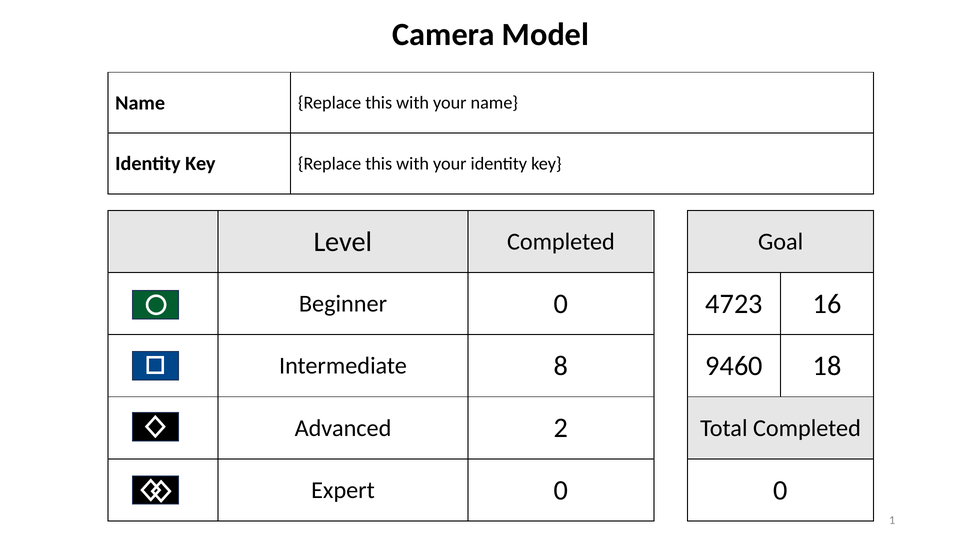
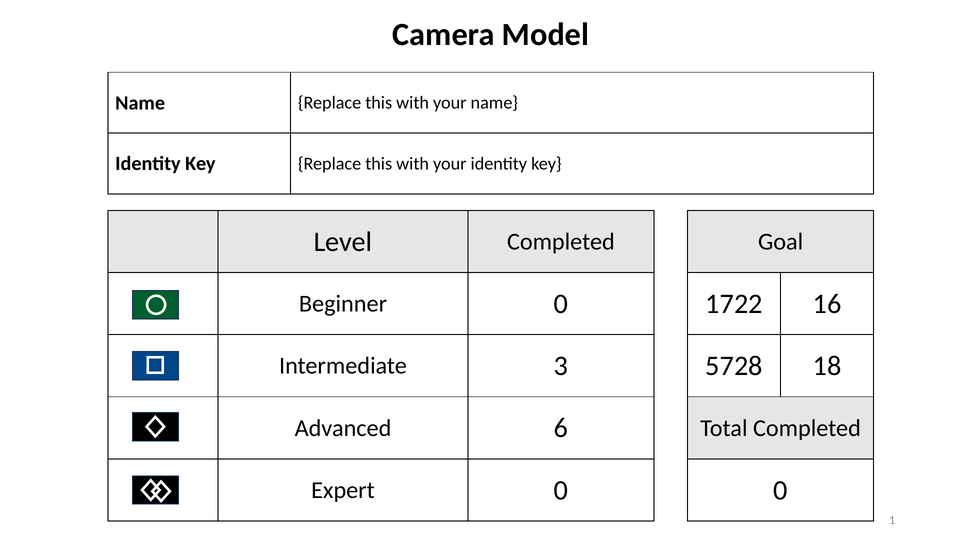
4723: 4723 -> 1722
9460: 9460 -> 5728
8: 8 -> 3
2: 2 -> 6
